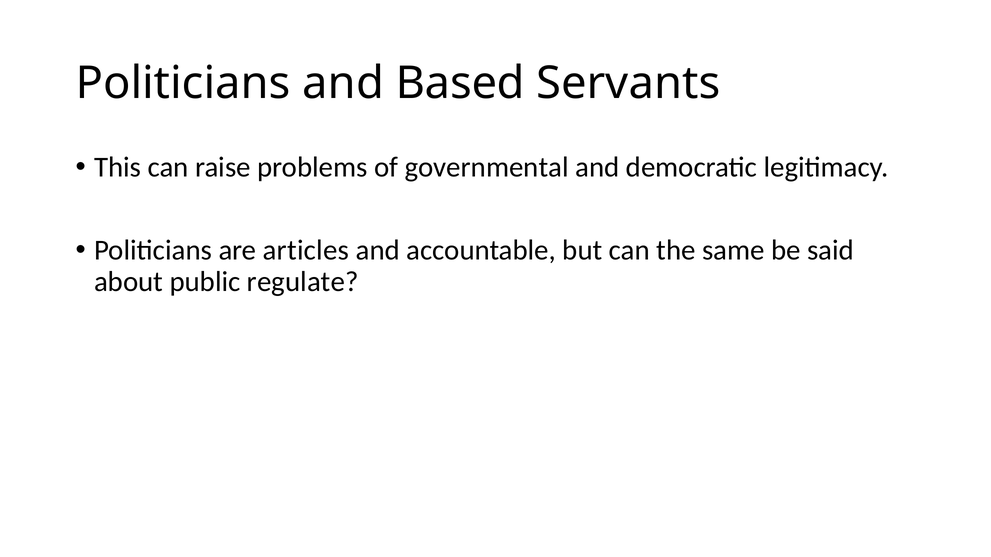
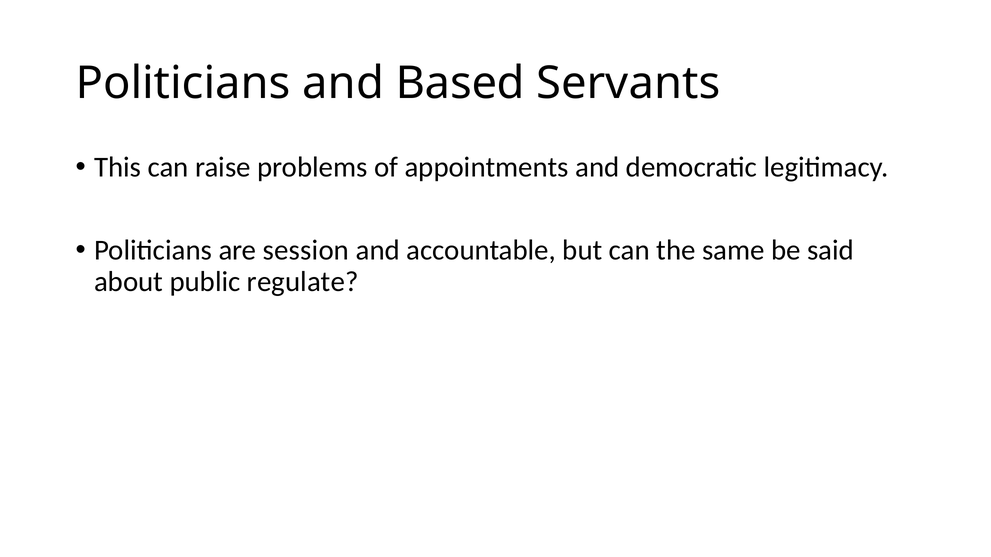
governmental: governmental -> appointments
articles: articles -> session
